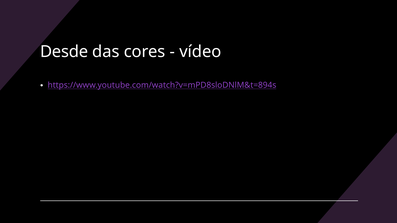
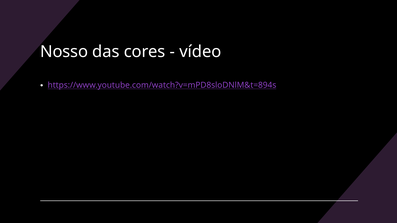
Desde: Desde -> Nosso
